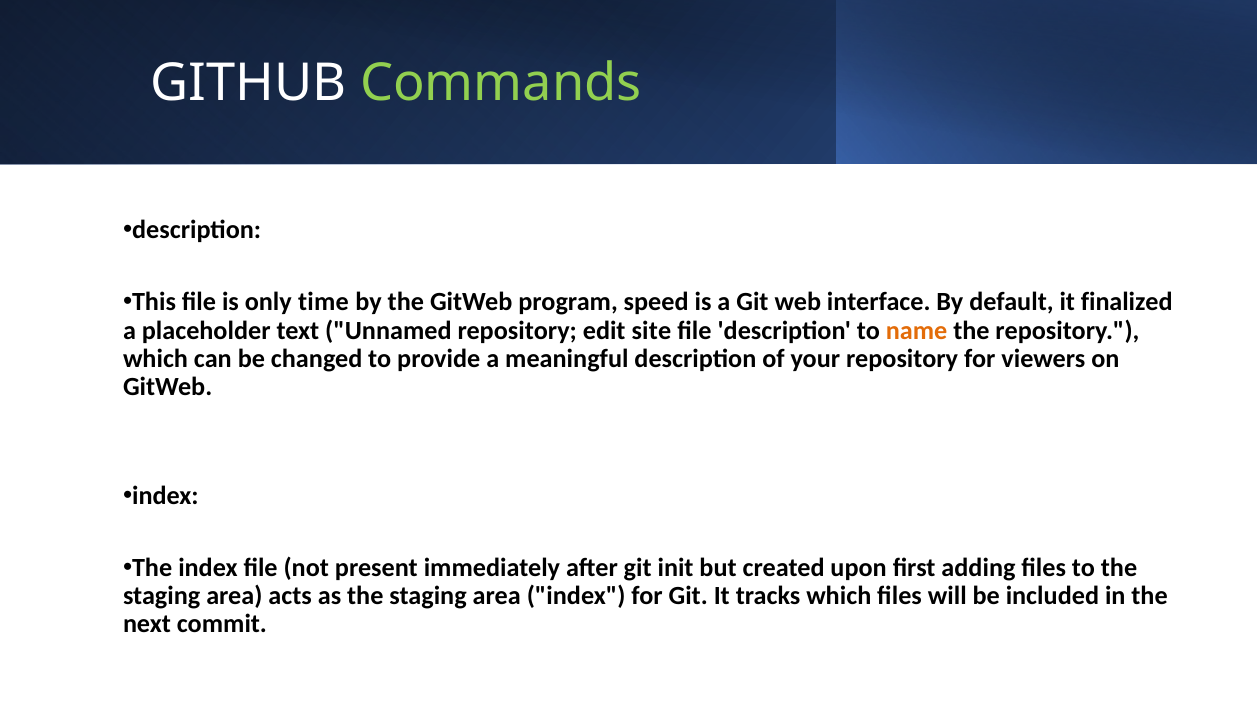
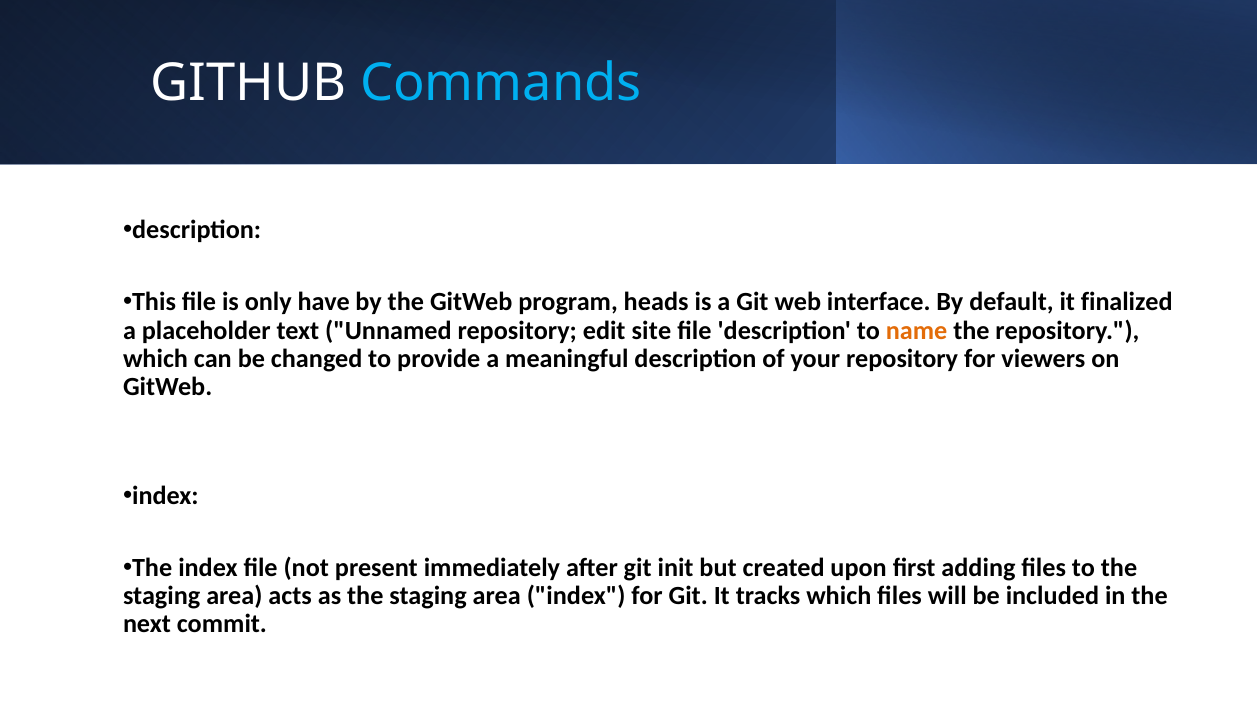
Commands colour: light green -> light blue
time: time -> have
speed: speed -> heads
